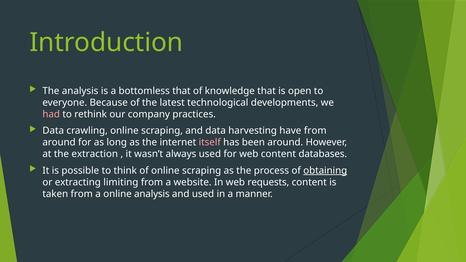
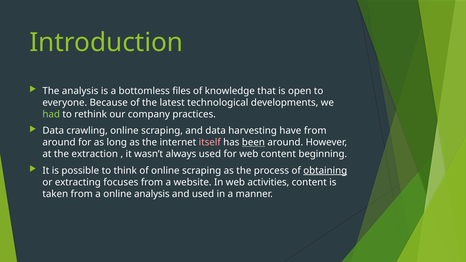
bottomless that: that -> files
had colour: pink -> light green
been underline: none -> present
databases: databases -> beginning
limiting: limiting -> focuses
requests: requests -> activities
